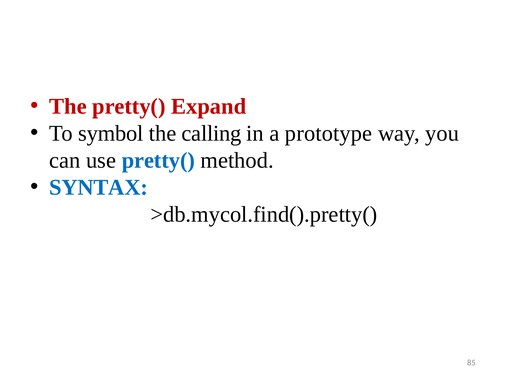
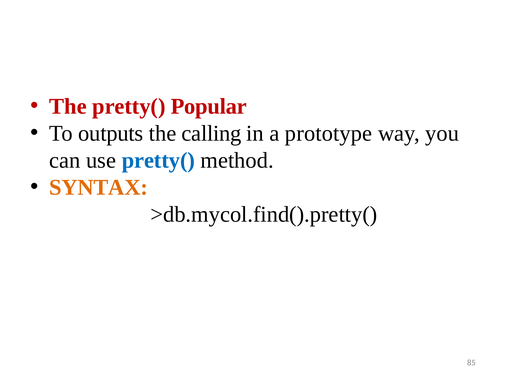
Expand: Expand -> Popular
symbol: symbol -> outputs
SYNTAX colour: blue -> orange
